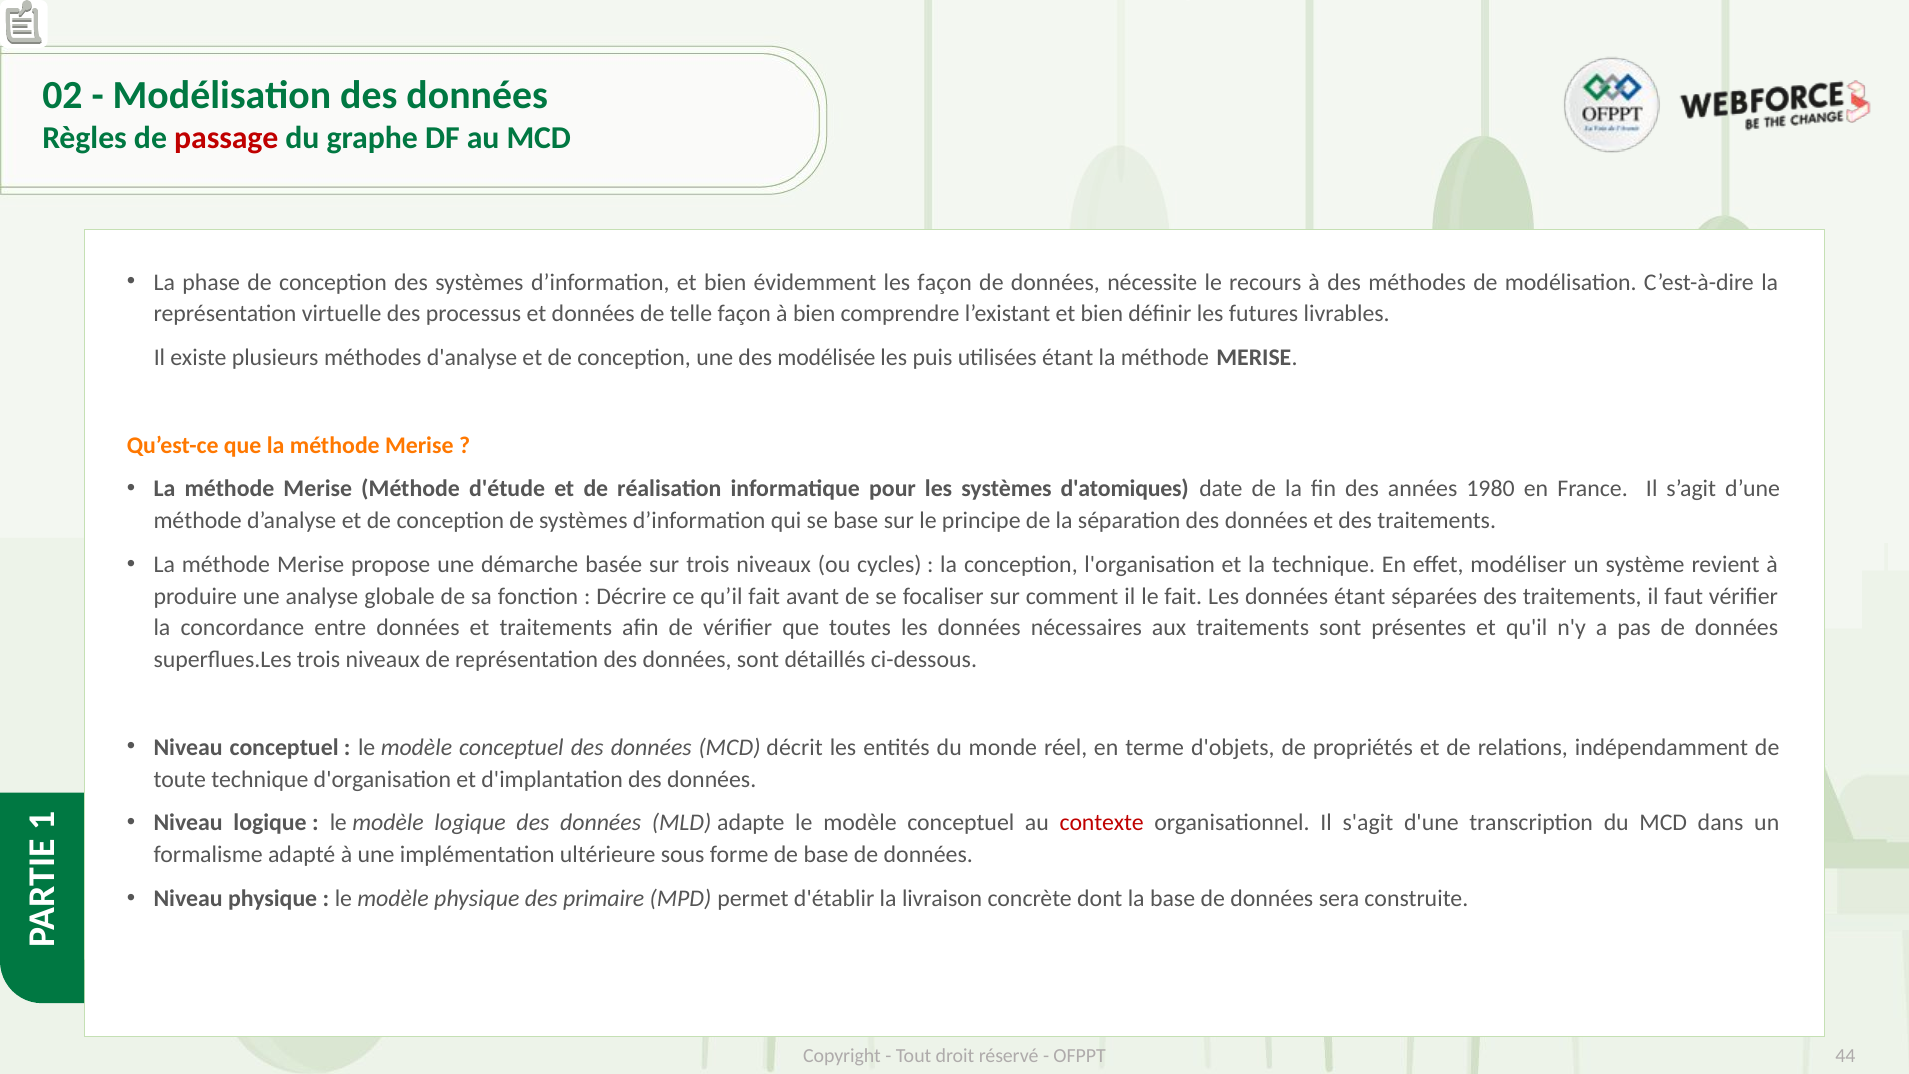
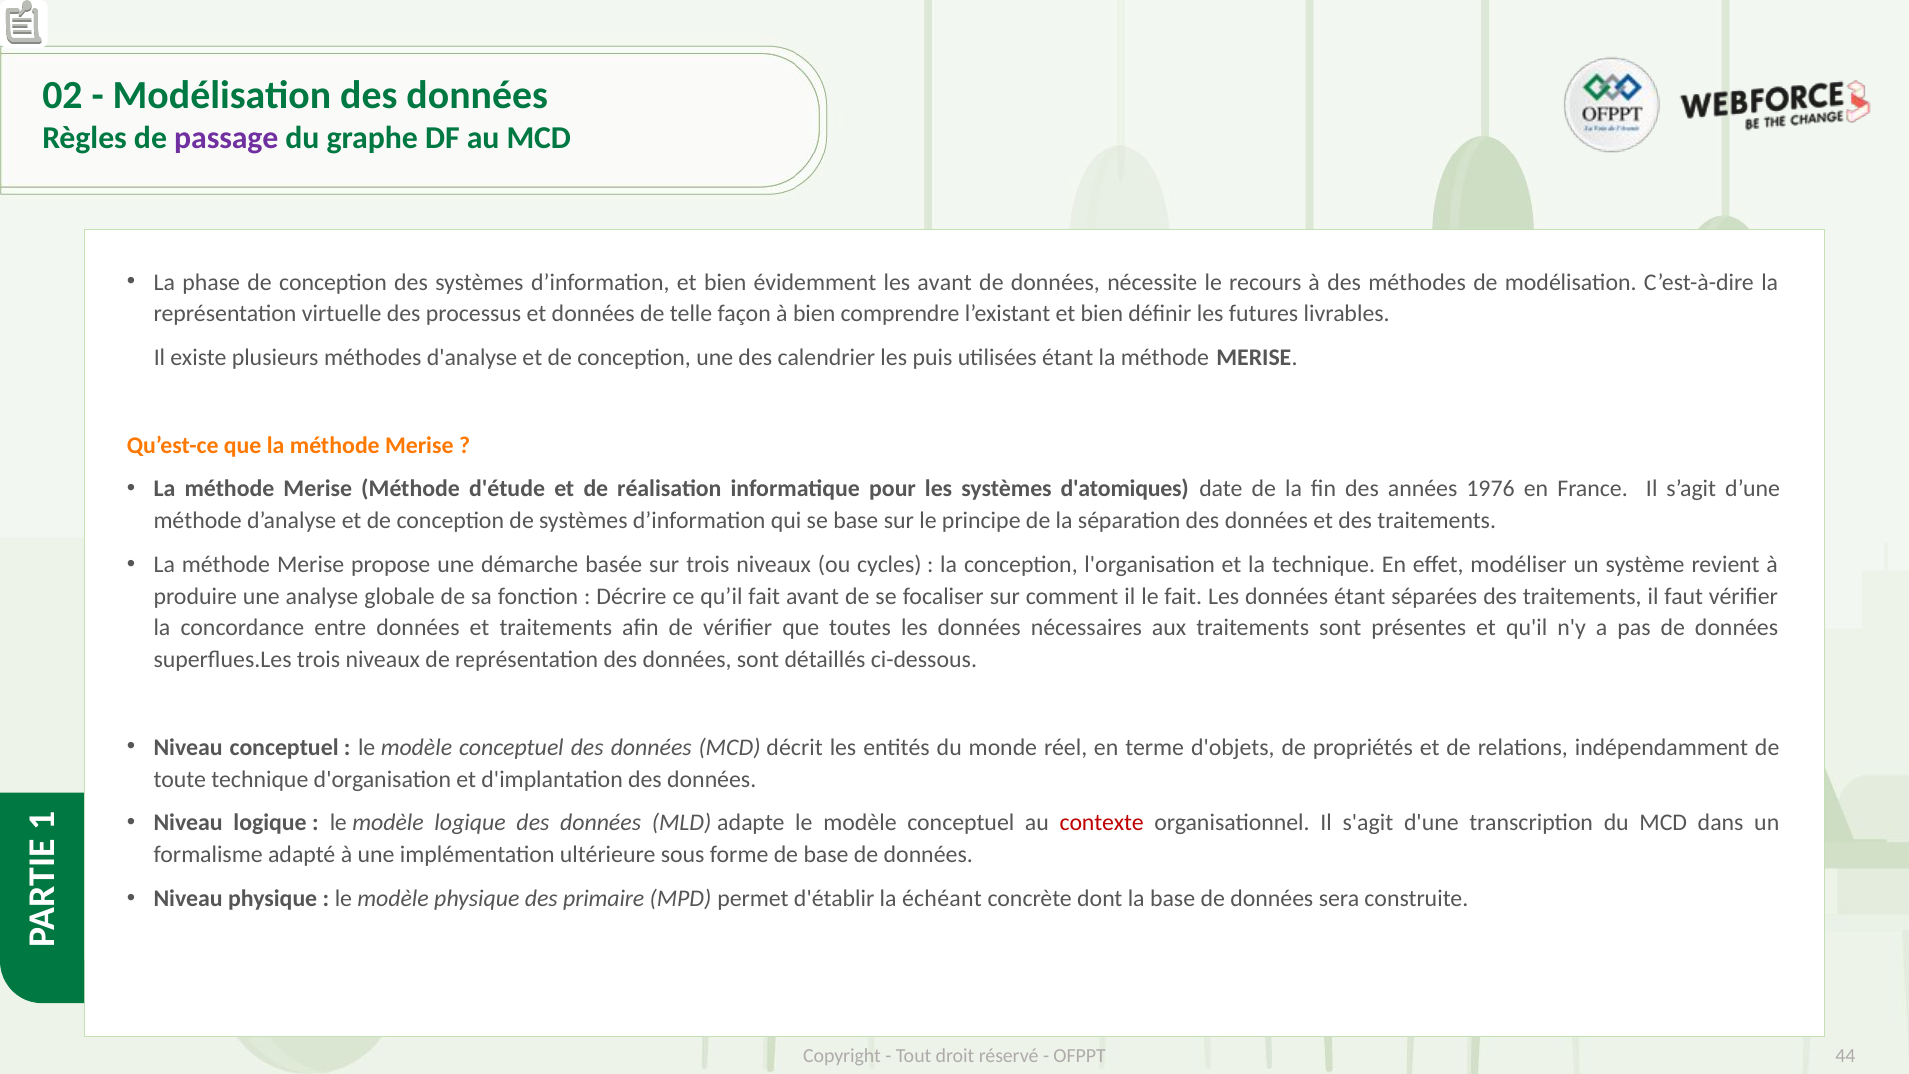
passage colour: red -> purple
les façon: façon -> avant
modélisée: modélisée -> calendrier
1980: 1980 -> 1976
livraison: livraison -> échéant
